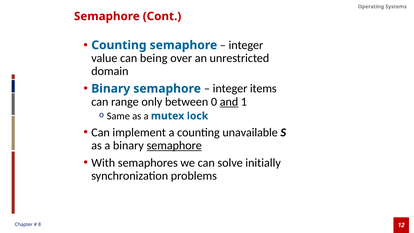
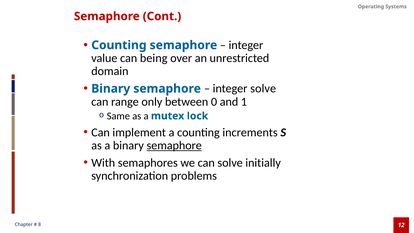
integer items: items -> solve
and underline: present -> none
unavailable: unavailable -> increments
